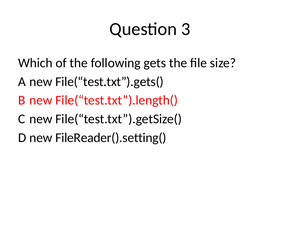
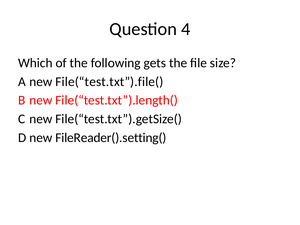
3: 3 -> 4
File(“test.txt”).gets(: File(“test.txt”).gets( -> File(“test.txt”).file(
